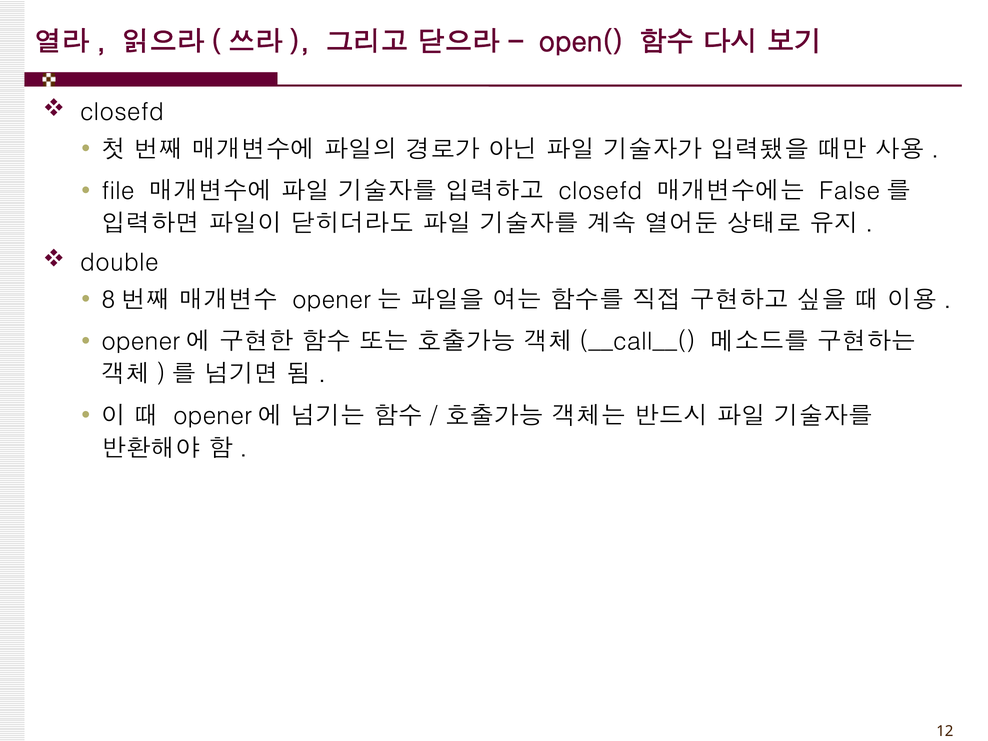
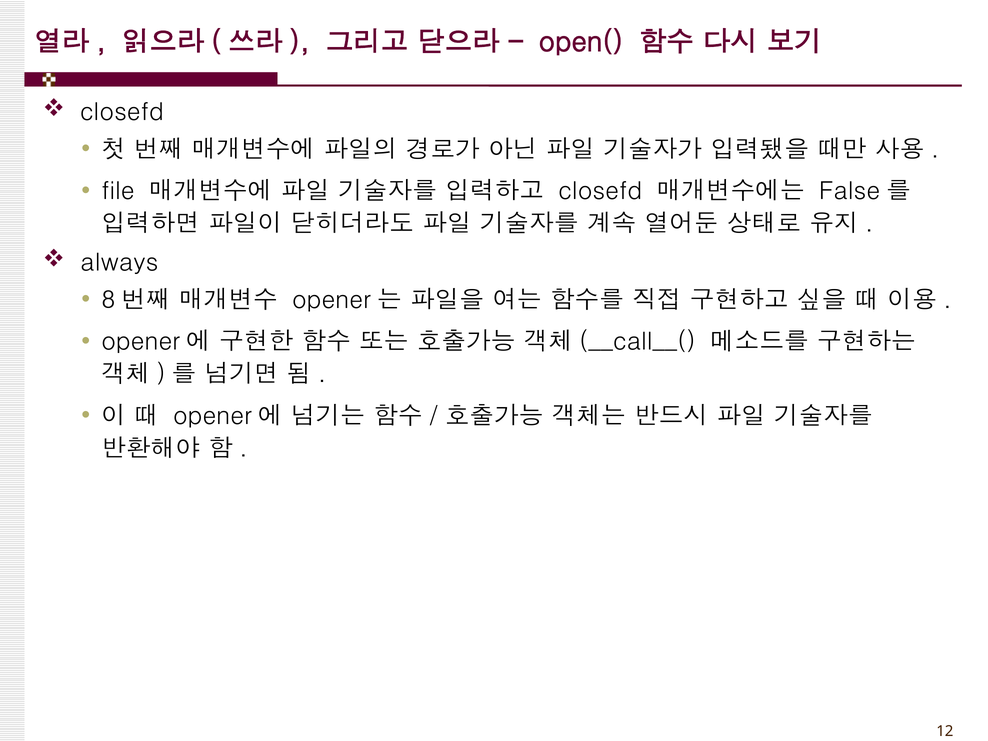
double: double -> always
